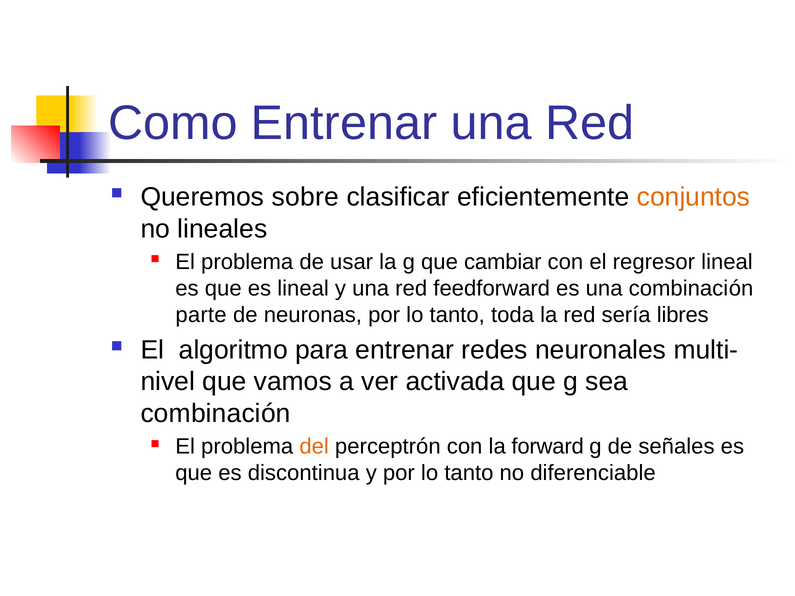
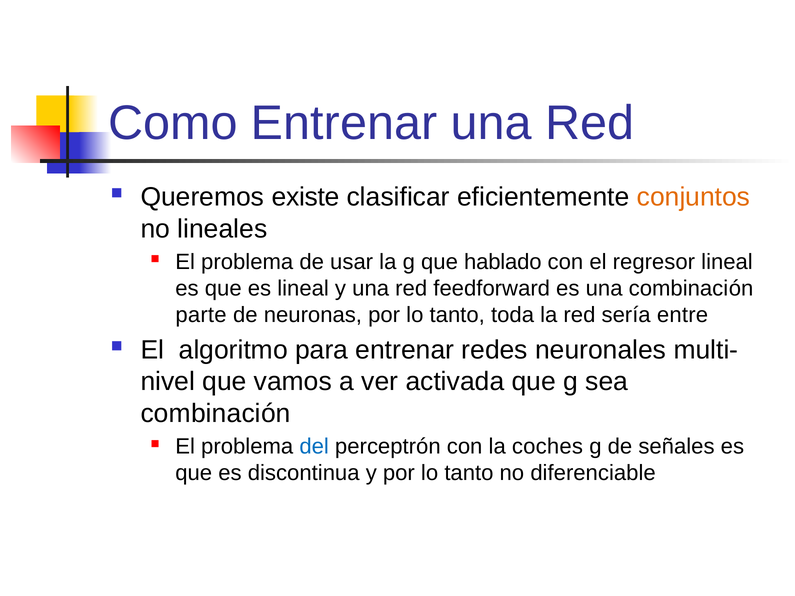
sobre: sobre -> existe
cambiar: cambiar -> hablado
libres: libres -> entre
del colour: orange -> blue
forward: forward -> coches
